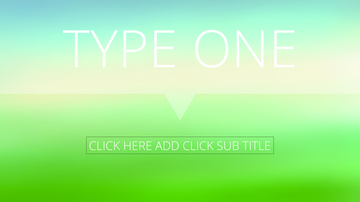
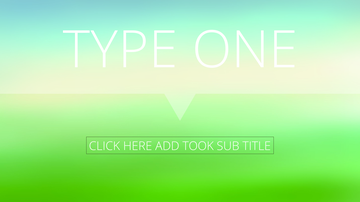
ADD CLICK: CLICK -> TOOK
